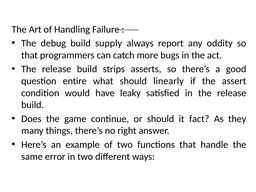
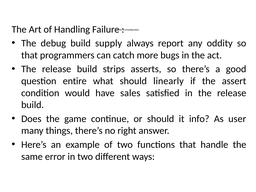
leaky: leaky -> sales
fact: fact -> info
they: they -> user
